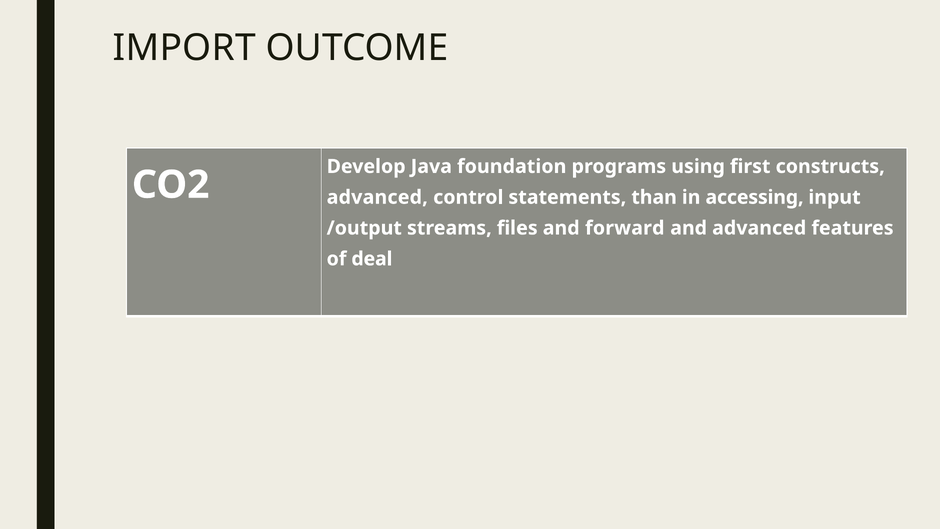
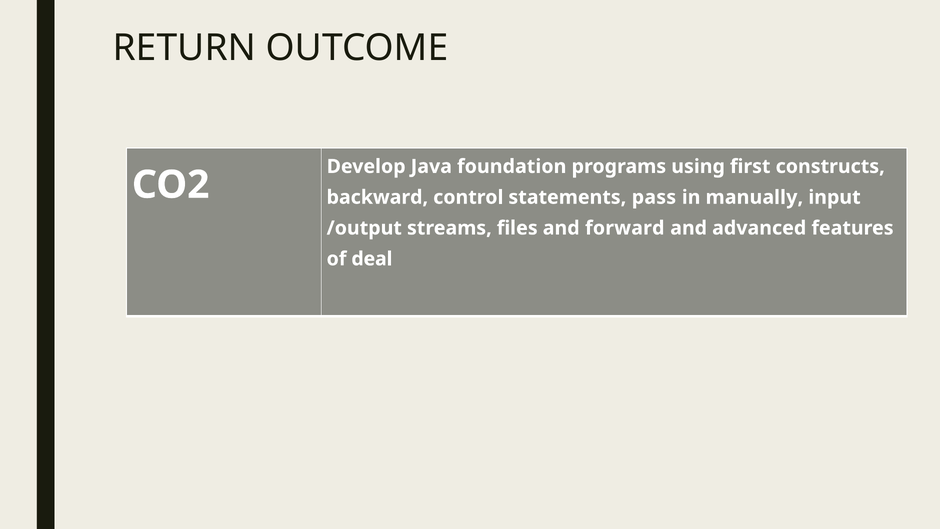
IMPORT: IMPORT -> RETURN
advanced at (377, 197): advanced -> backward
than: than -> pass
accessing: accessing -> manually
